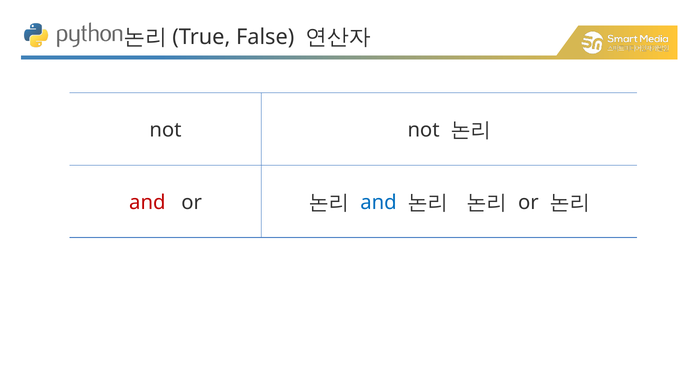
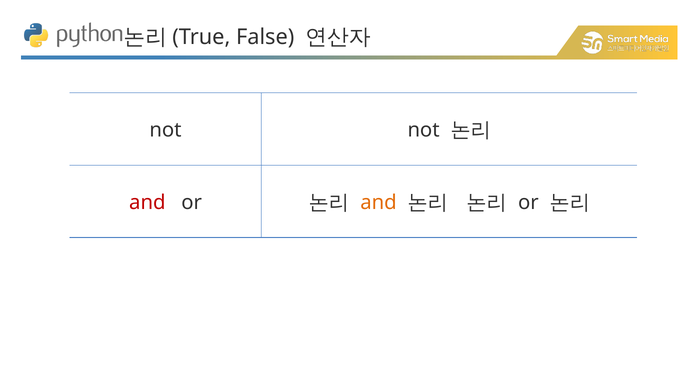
and at (378, 202) colour: blue -> orange
